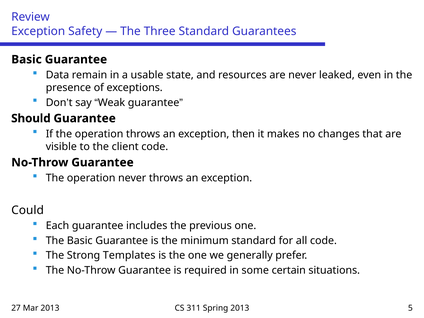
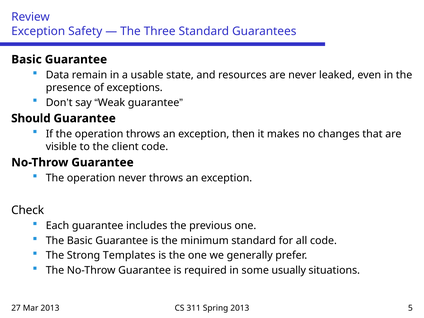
Could: Could -> Check
certain: certain -> usually
